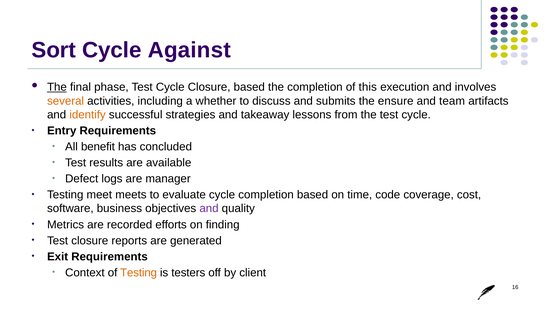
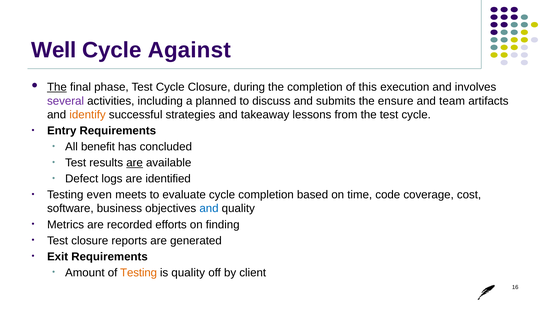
Sort: Sort -> Well
Closure based: based -> during
several colour: orange -> purple
whether: whether -> planned
are at (135, 163) underline: none -> present
manager: manager -> identified
meet: meet -> even
and at (209, 209) colour: purple -> blue
Context: Context -> Amount
is testers: testers -> quality
